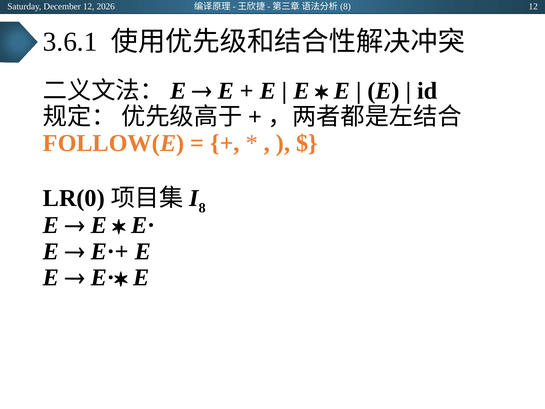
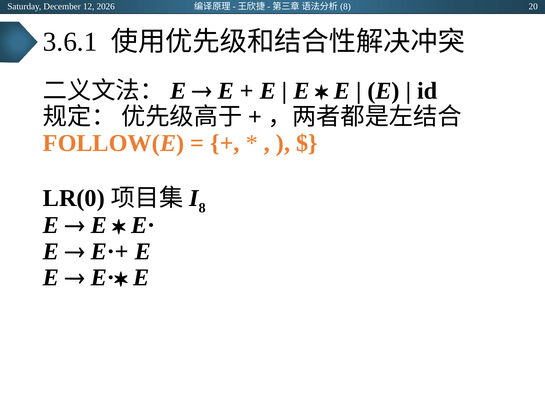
12 at (533, 7): 12 -> 20
